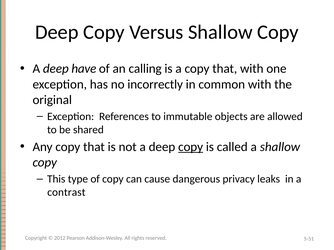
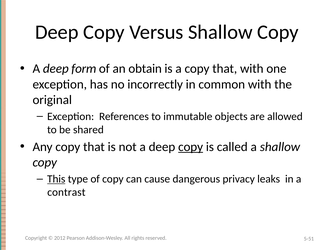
have: have -> form
calling: calling -> obtain
This underline: none -> present
